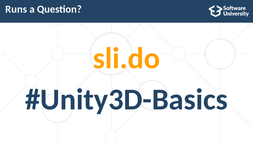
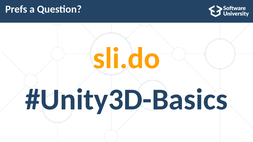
Runs: Runs -> Prefs
